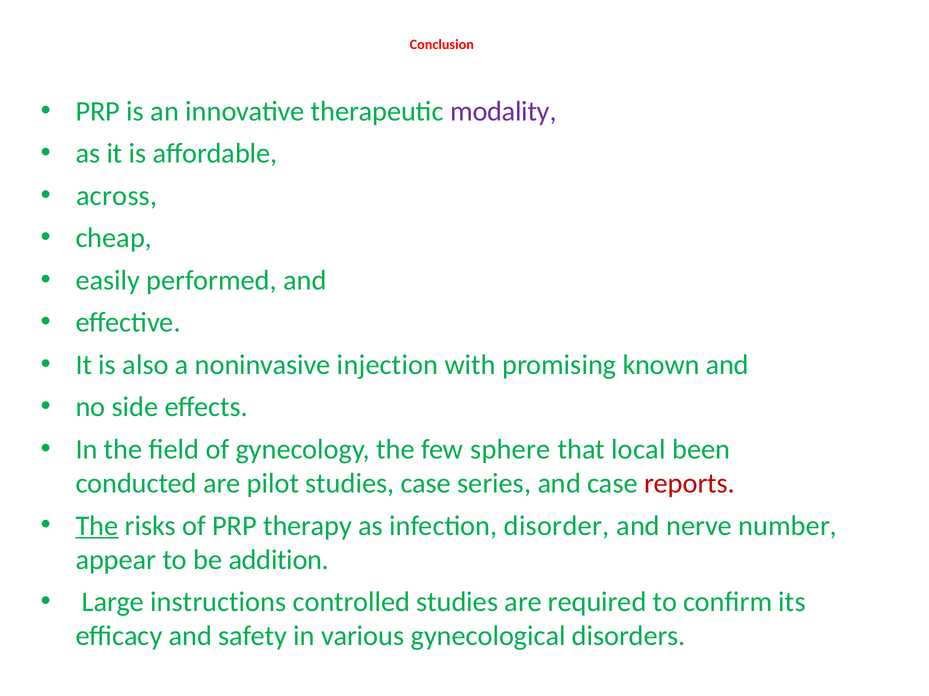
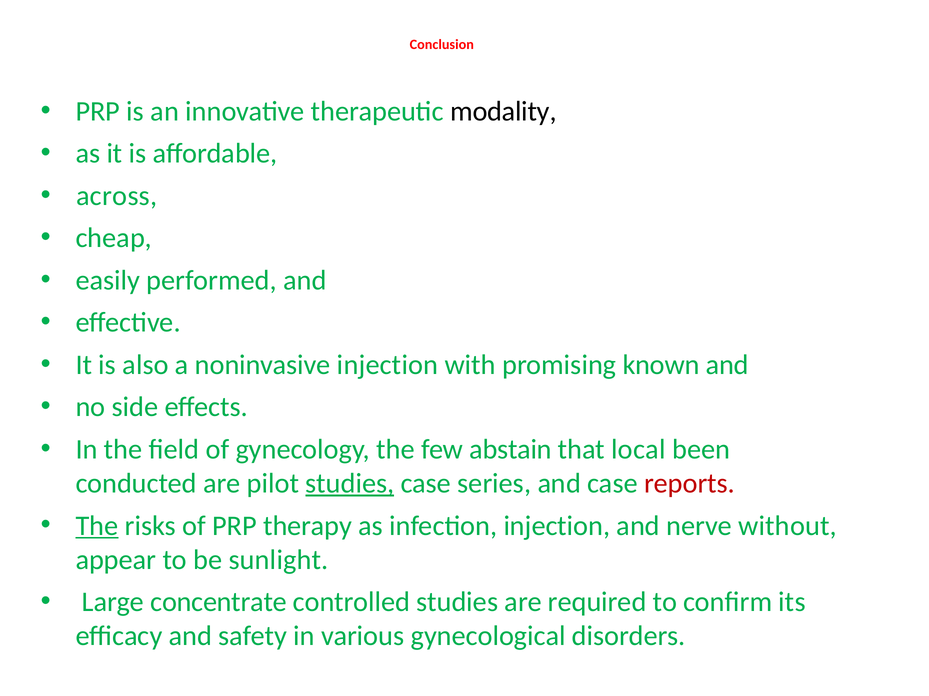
modality colour: purple -> black
sphere: sphere -> abstain
studies at (350, 484) underline: none -> present
infection disorder: disorder -> injection
number: number -> without
addition: addition -> sunlight
instructions: instructions -> concentrate
